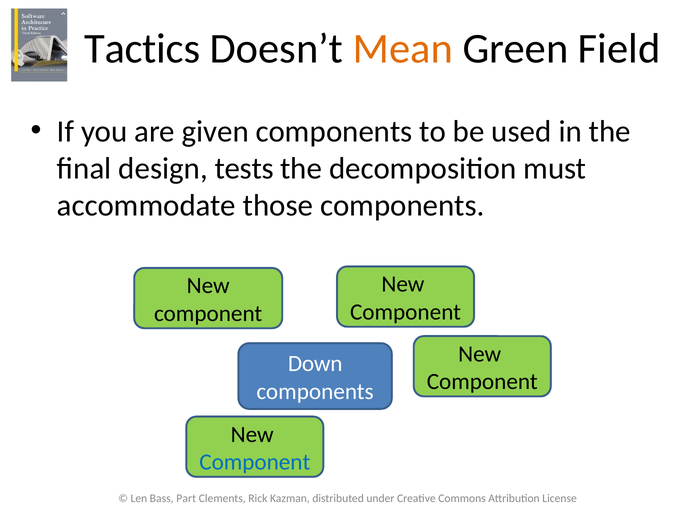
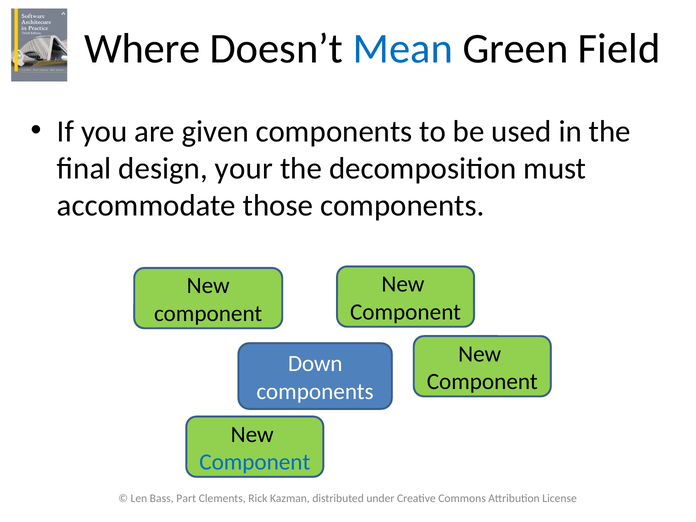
Tactics: Tactics -> Where
Mean colour: orange -> blue
tests: tests -> your
